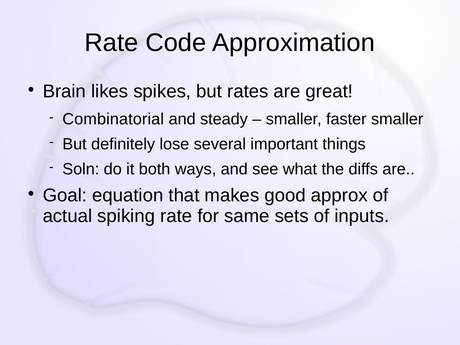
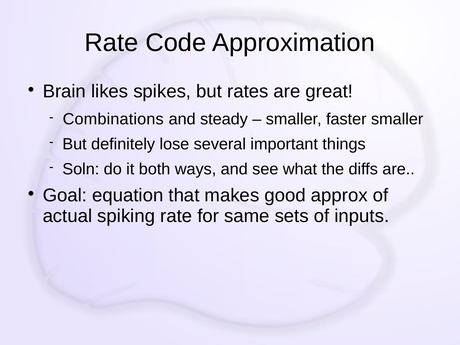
Combinatorial: Combinatorial -> Combinations
